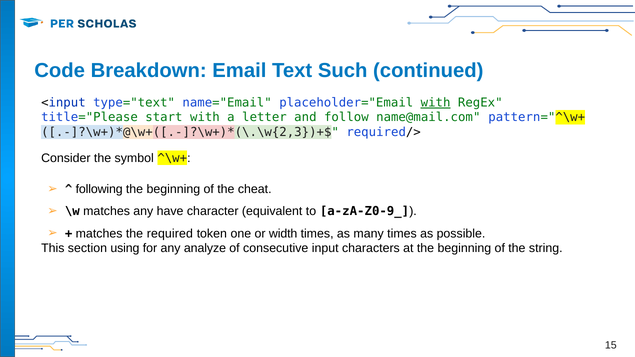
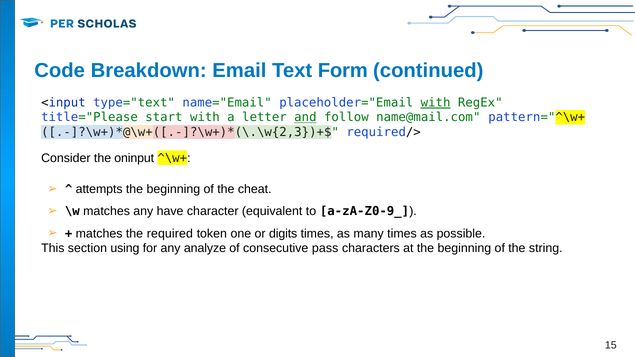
Such: Such -> Form
and underline: none -> present
symbol: symbol -> oninput
following: following -> attempts
width: width -> digits
input: input -> pass
